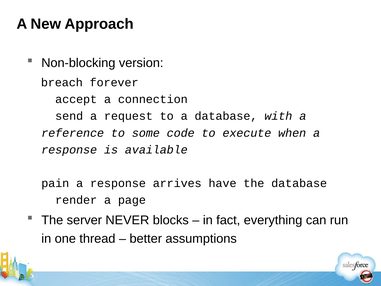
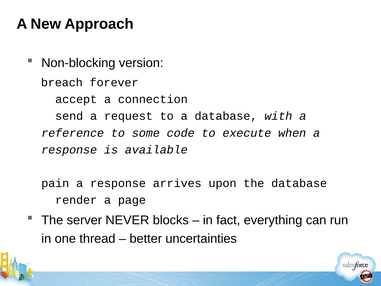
have: have -> upon
assumptions: assumptions -> uncertainties
